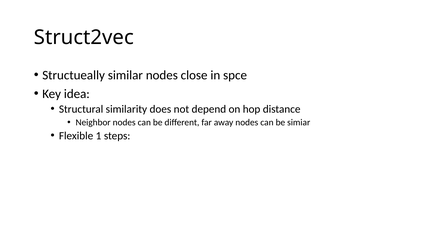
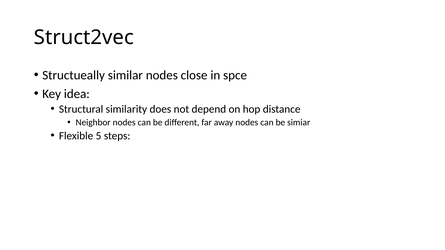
1: 1 -> 5
